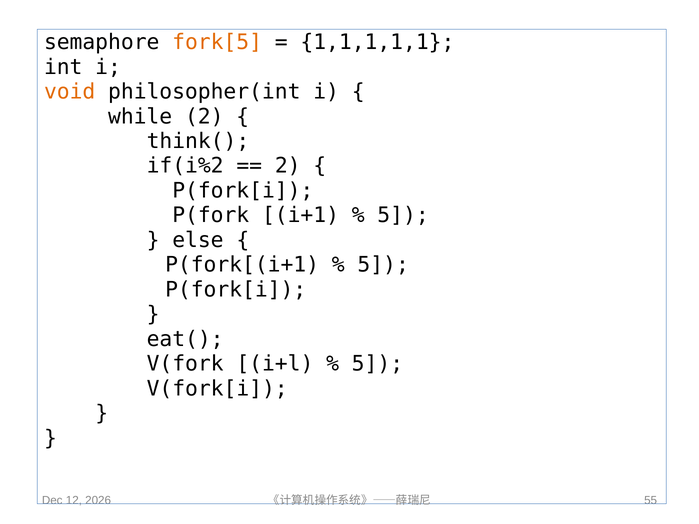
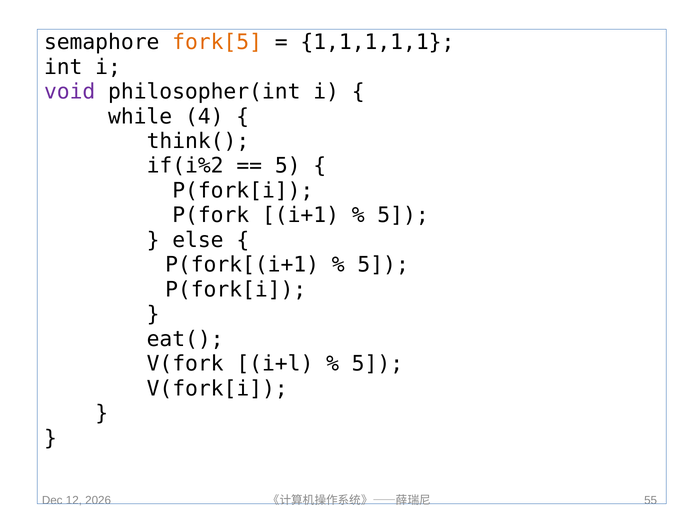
void colour: orange -> purple
while 2: 2 -> 4
2 at (288, 166): 2 -> 5
